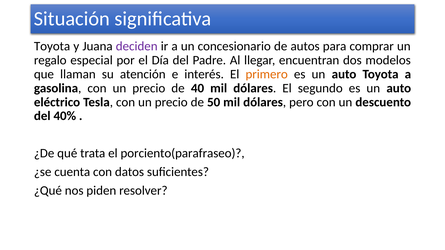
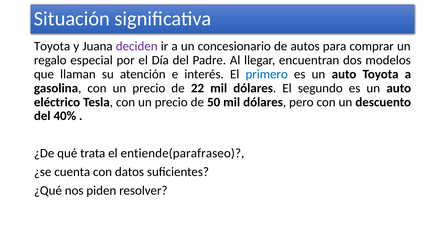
primero colour: orange -> blue
40: 40 -> 22
porciento(parafraseo: porciento(parafraseo -> entiende(parafraseo
